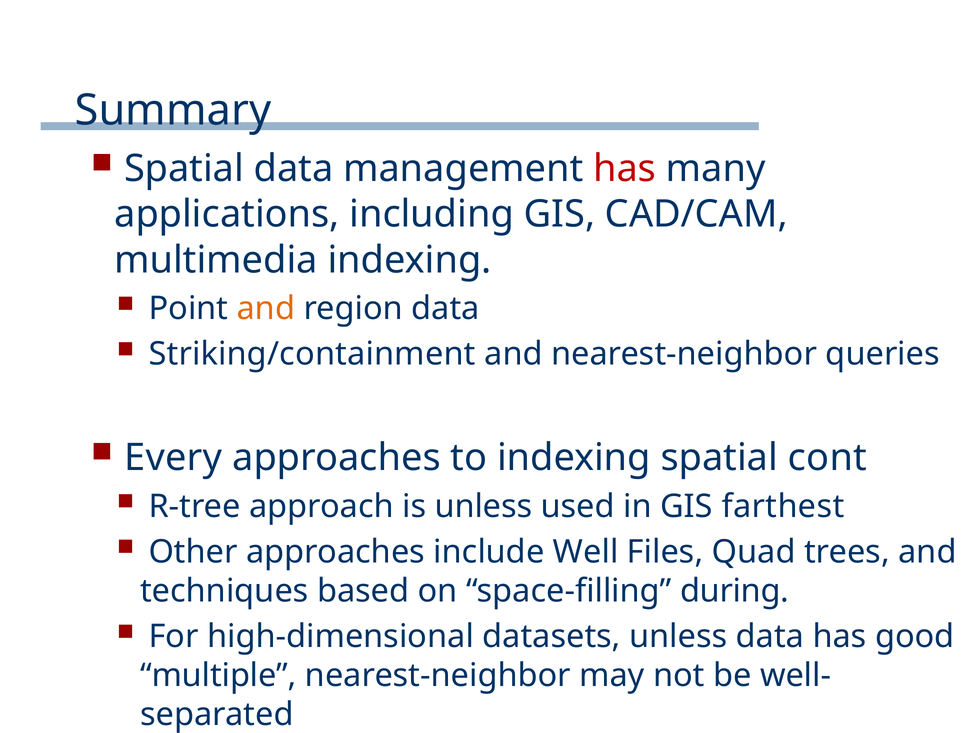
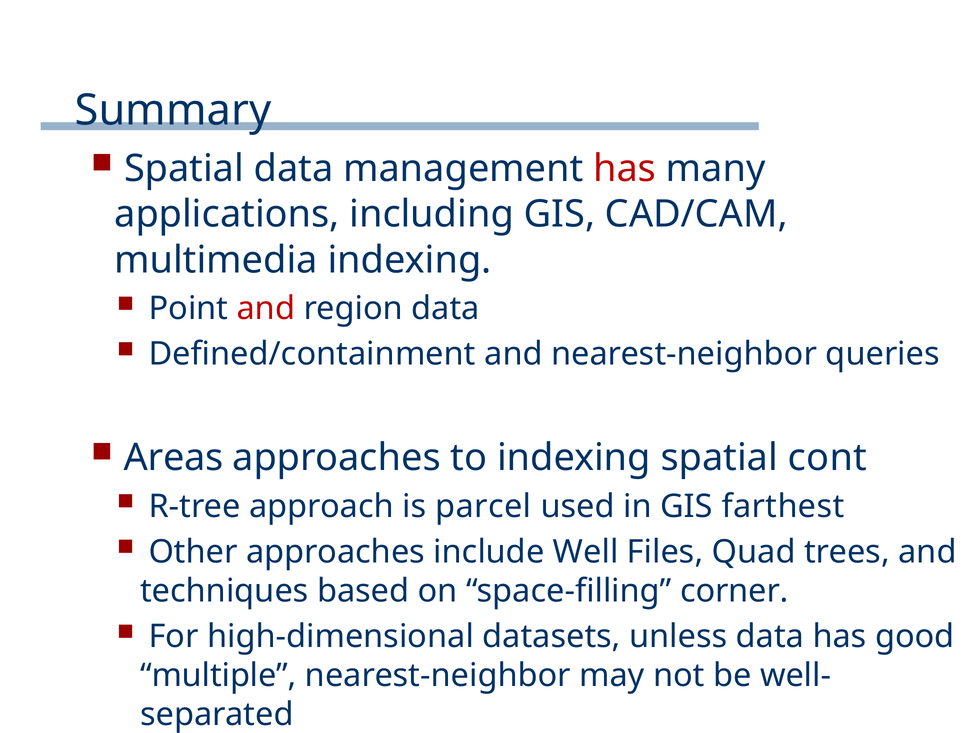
and at (266, 308) colour: orange -> red
Striking/containment: Striking/containment -> Defined/containment
Every: Every -> Areas
is unless: unless -> parcel
during: during -> corner
